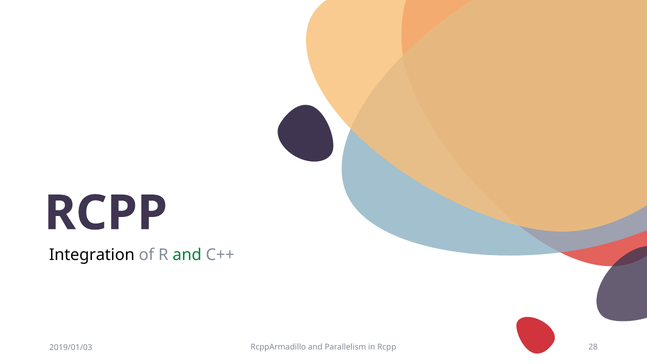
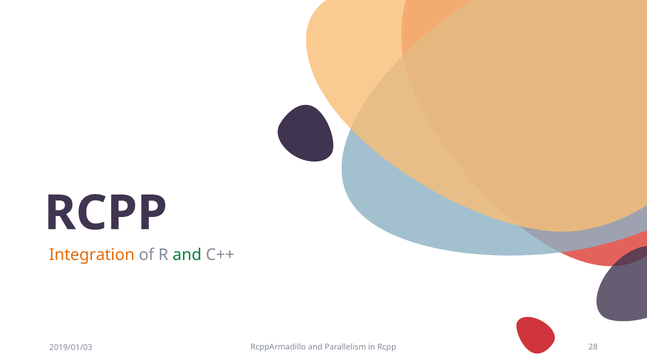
Integration colour: black -> orange
